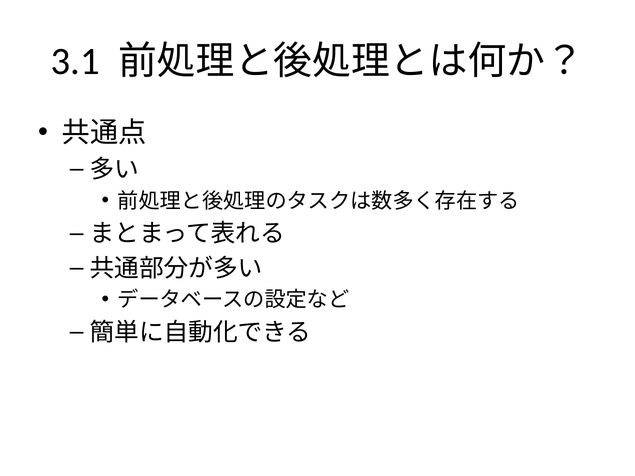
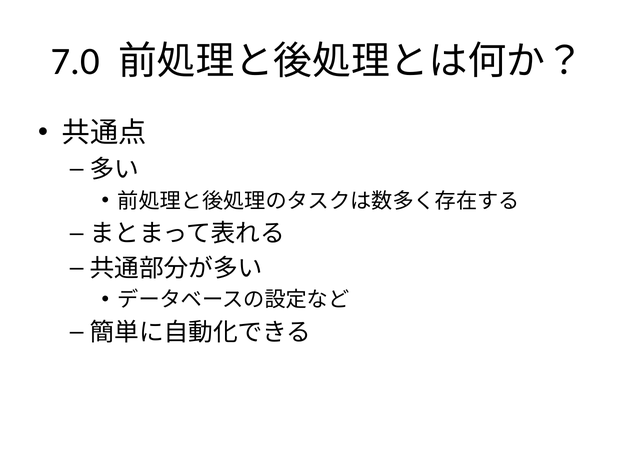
3.1: 3.1 -> 7.0
